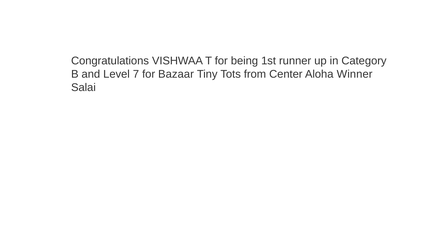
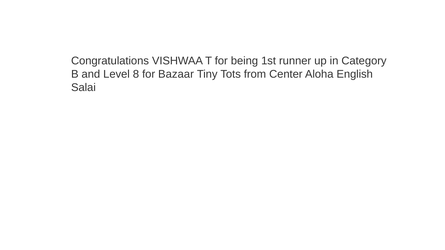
7: 7 -> 8
Winner: Winner -> English
